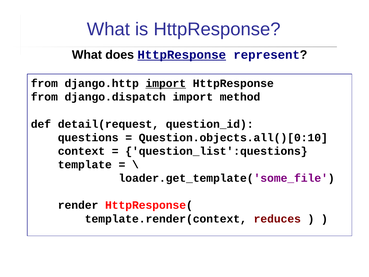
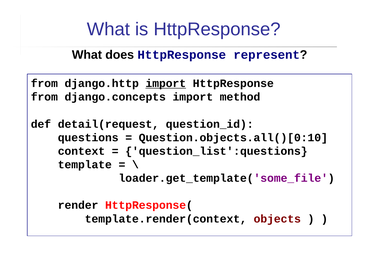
HttpResponse at (182, 55) underline: present -> none
django.dispatch: django.dispatch -> django.concepts
reduces: reduces -> objects
